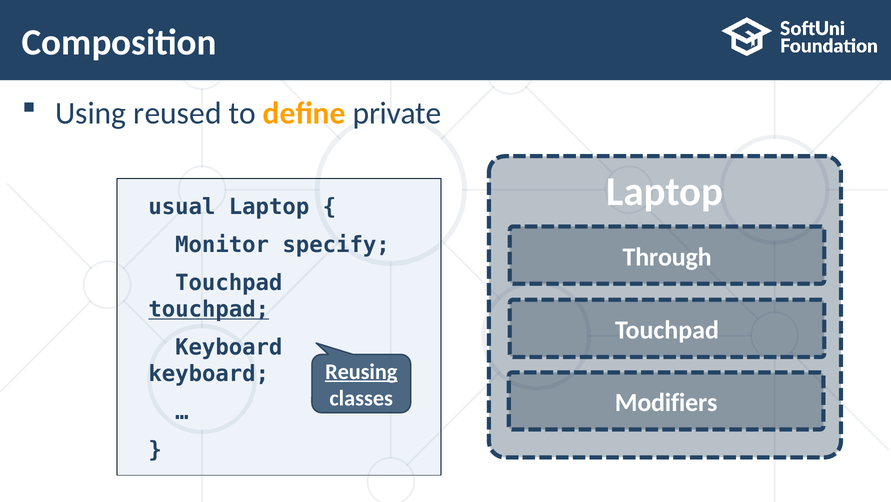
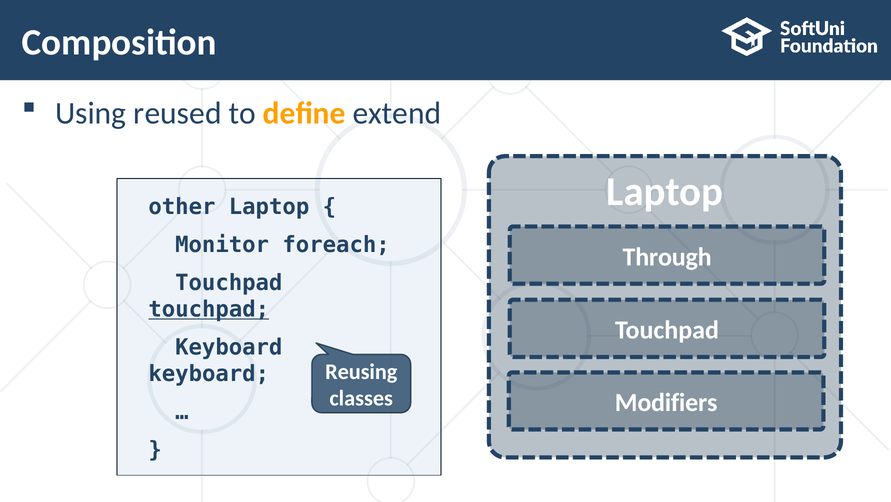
private: private -> extend
usual: usual -> other
specify: specify -> foreach
Reusing underline: present -> none
